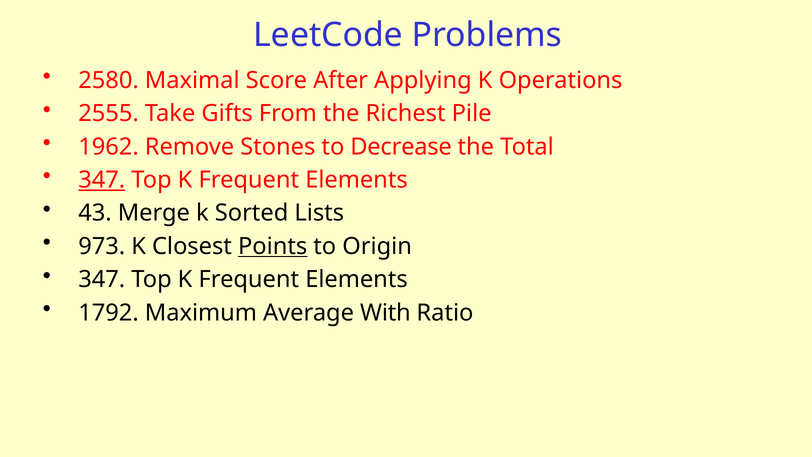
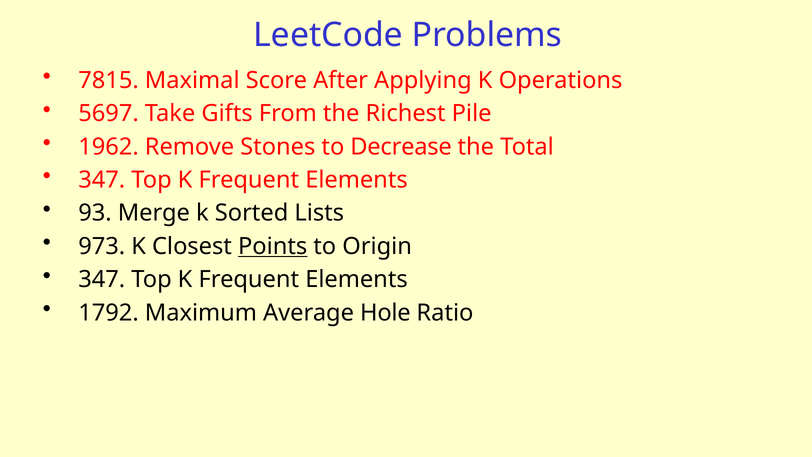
2580: 2580 -> 7815
2555: 2555 -> 5697
347 at (102, 180) underline: present -> none
43: 43 -> 93
With: With -> Hole
